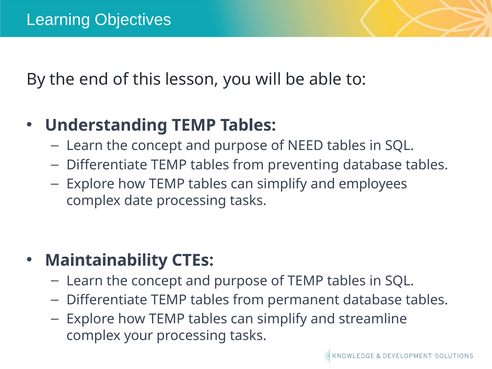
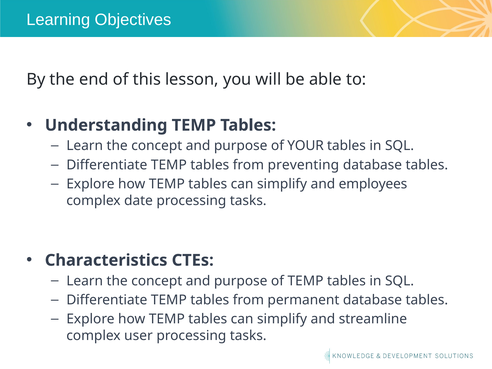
NEED: NEED -> YOUR
Maintainability: Maintainability -> Characteristics
your: your -> user
